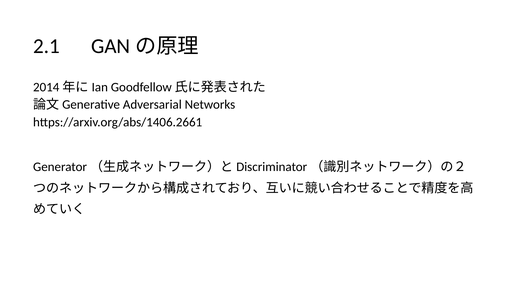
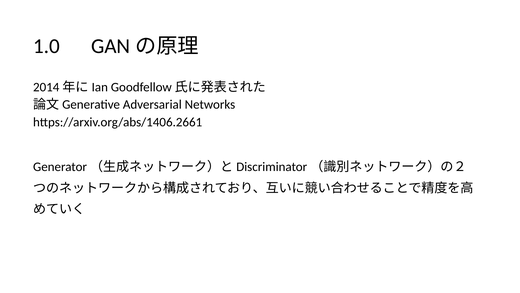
2.1: 2.1 -> 1.0
